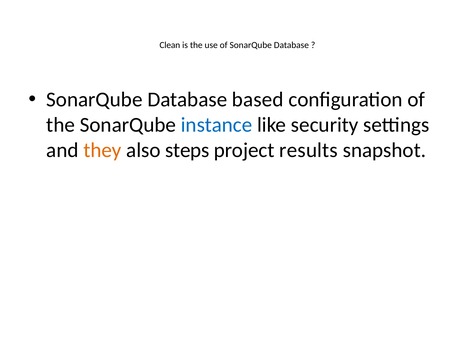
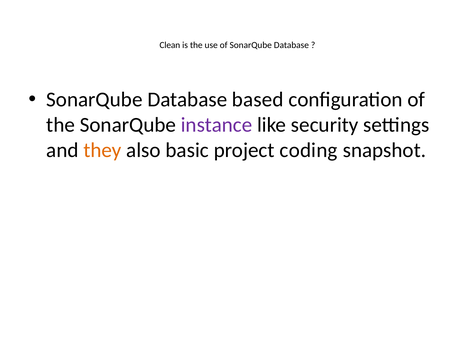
instance colour: blue -> purple
steps: steps -> basic
results: results -> coding
